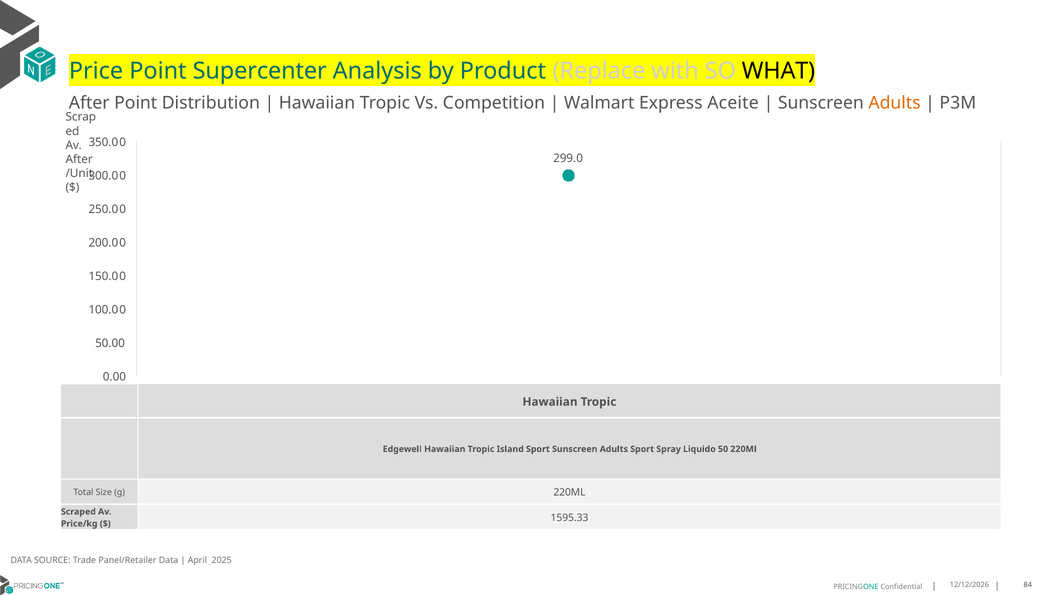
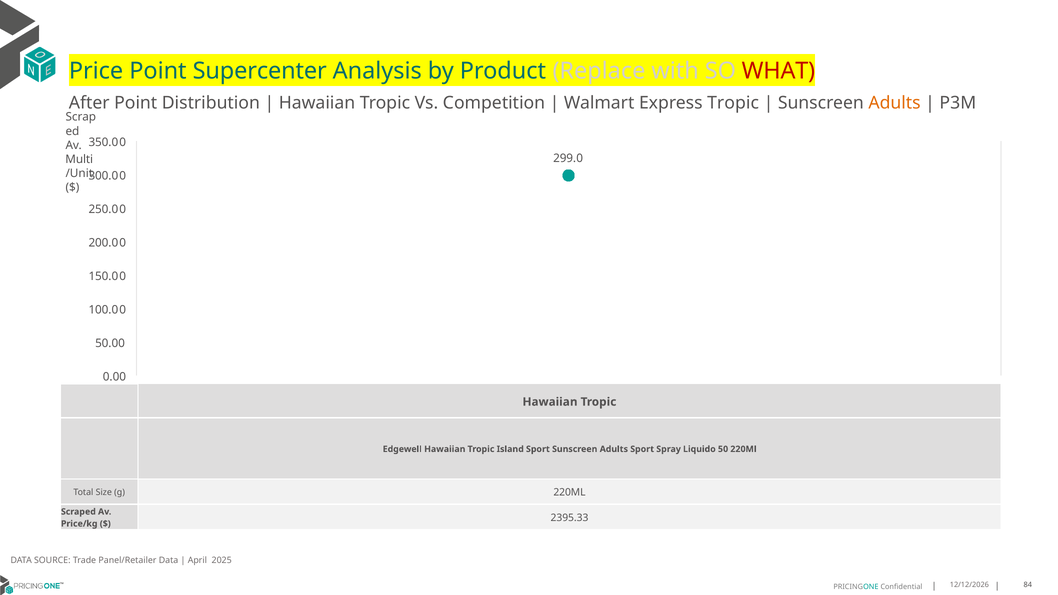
WHAT colour: black -> red
Express Aceite: Aceite -> Tropic
After at (79, 159): After -> Multi
1595.33: 1595.33 -> 2395.33
